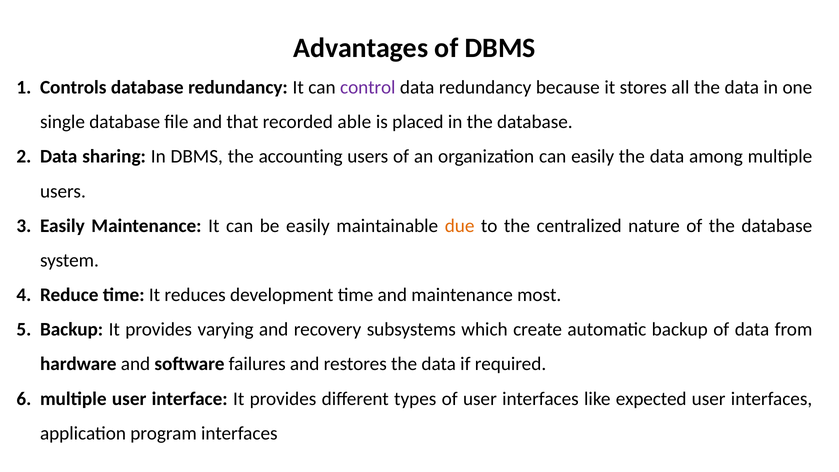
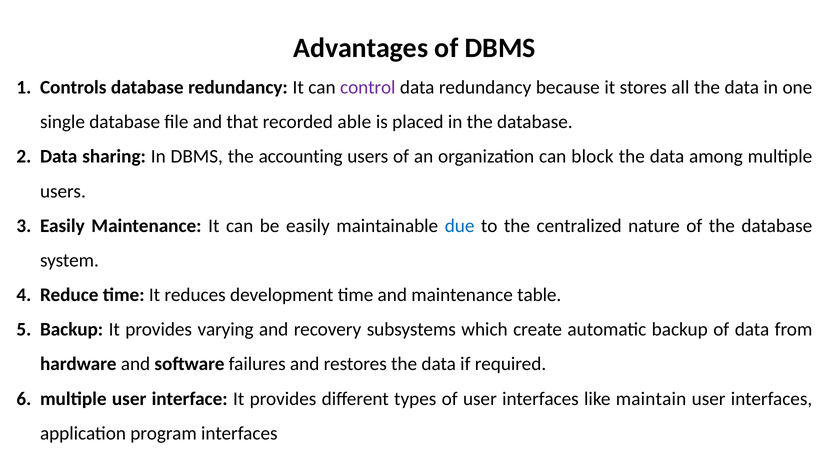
can easily: easily -> block
due colour: orange -> blue
most: most -> table
expected: expected -> maintain
